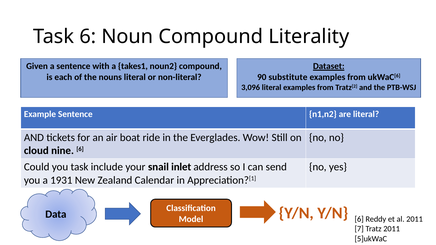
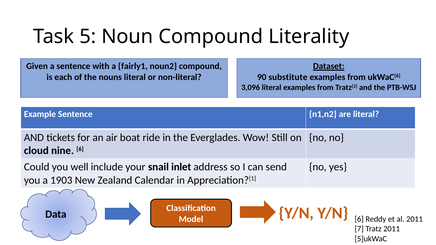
Task 6: 6 -> 5
takes1: takes1 -> fairly1
you task: task -> well
1931: 1931 -> 1903
